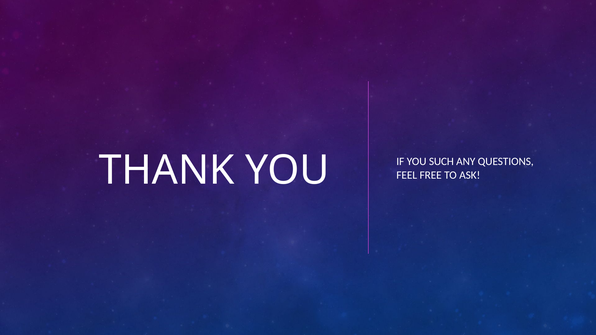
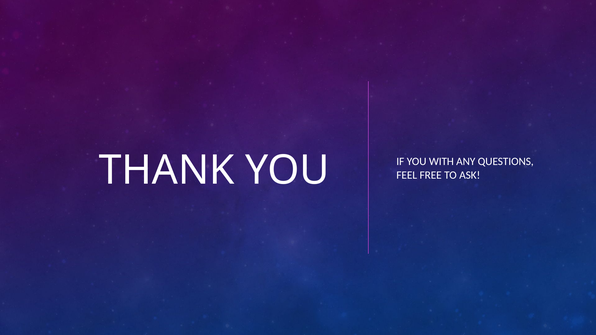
SUCH: SUCH -> WITH
